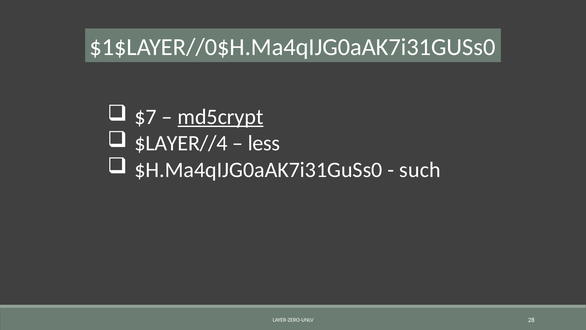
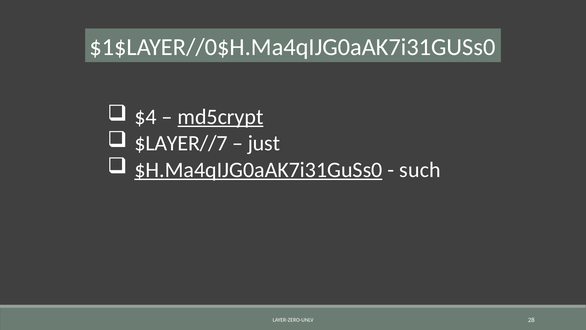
$7: $7 -> $4
$LAYER//4: $LAYER//4 -> $LAYER//7
less: less -> just
$H.Ma4qIJG0aAK7i31GuSs0 underline: none -> present
